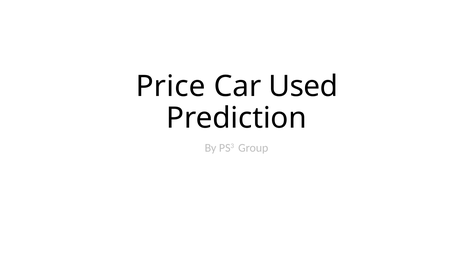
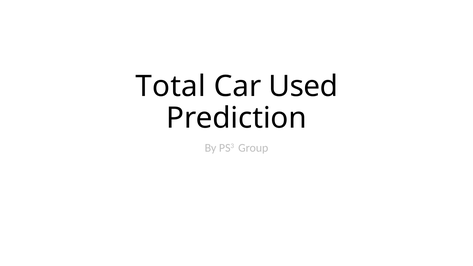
Price: Price -> Total
